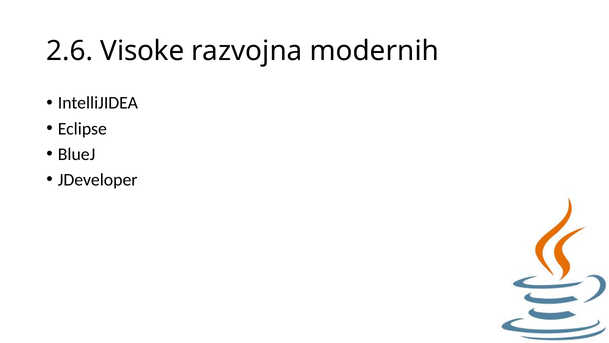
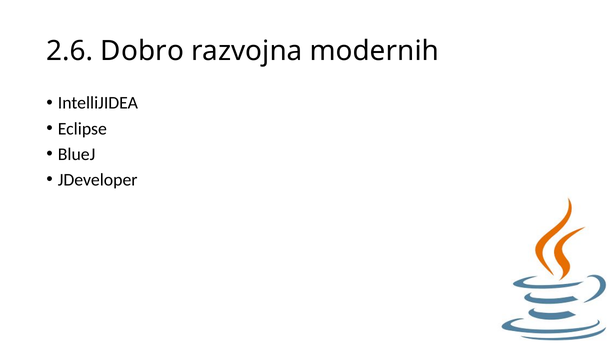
Visoke: Visoke -> Dobro
